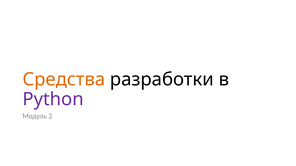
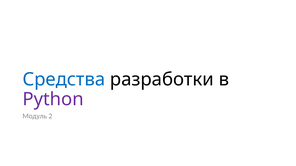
Средства colour: orange -> blue
